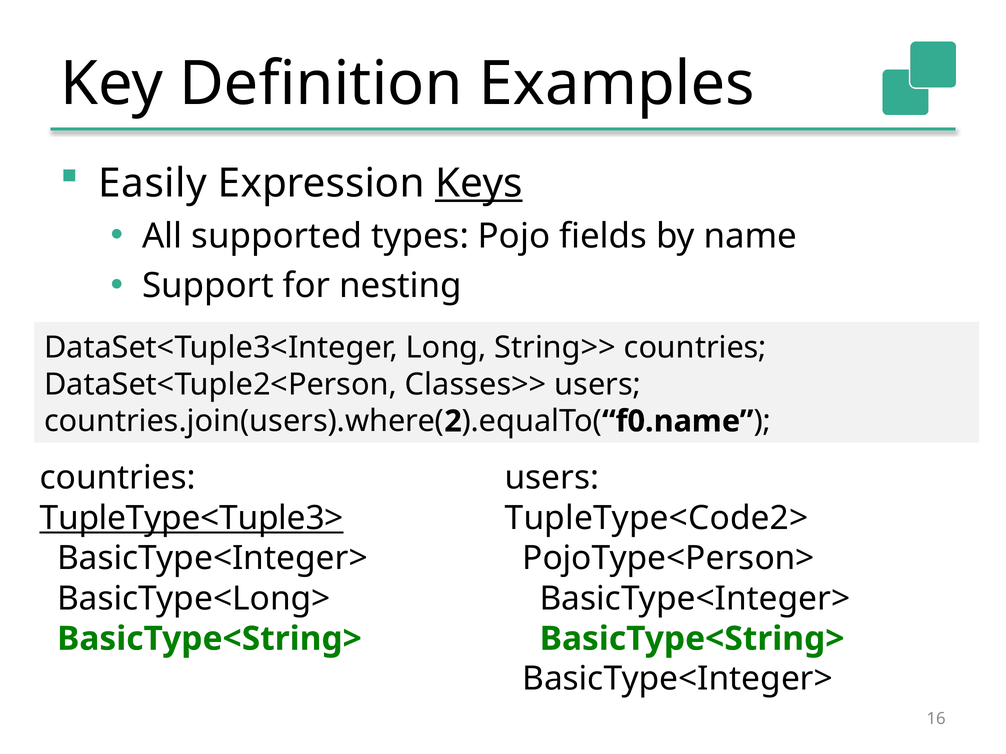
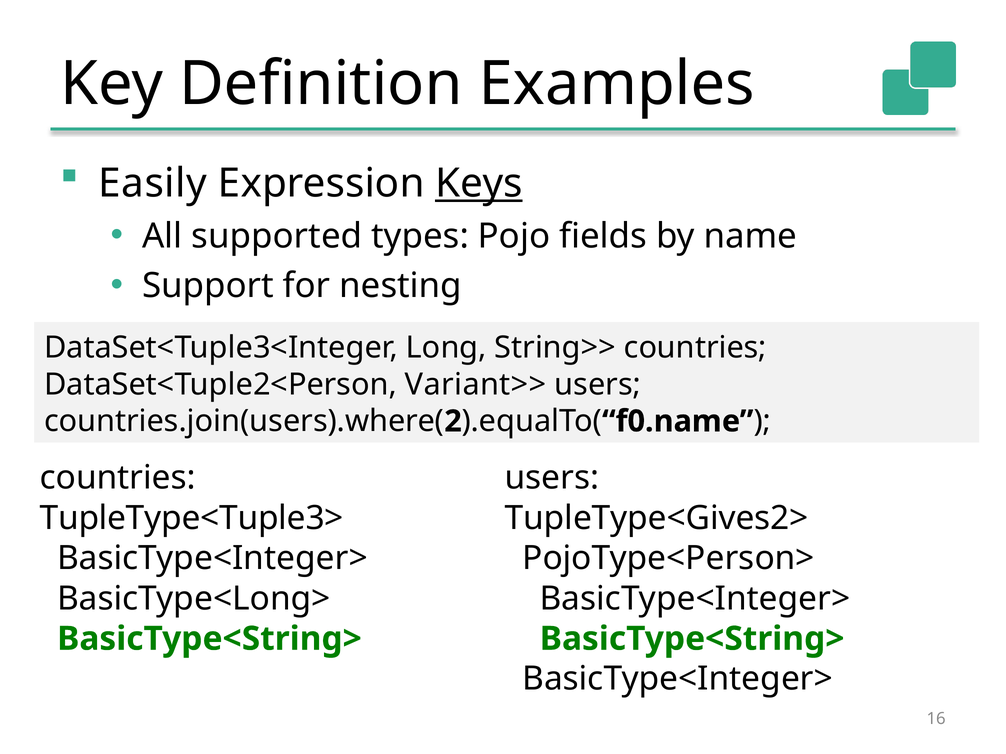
Classes>>: Classes>> -> Variant>>
TupleType<Tuple3> underline: present -> none
TupleType<Code2>: TupleType<Code2> -> TupleType<Gives2>
